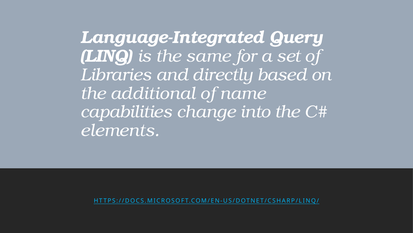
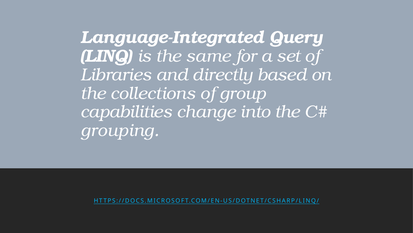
additional: additional -> collections
name: name -> group
elements: elements -> grouping
